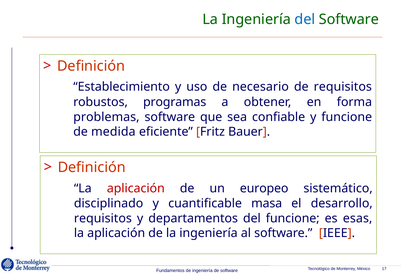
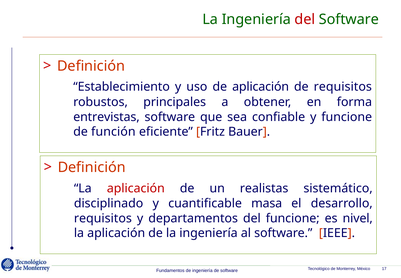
del at (305, 20) colour: blue -> red
de necesario: necesario -> aplicación
programas: programas -> principales
problemas: problemas -> entrevistas
medida: medida -> función
europeo: europeo -> realistas
esas: esas -> nivel
